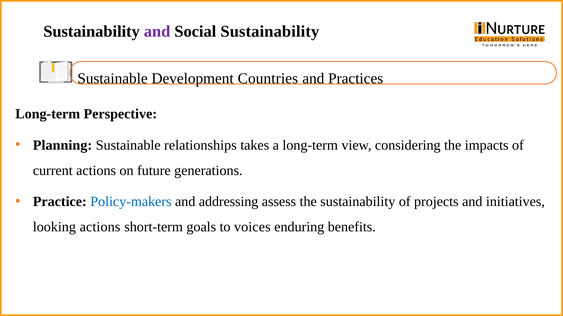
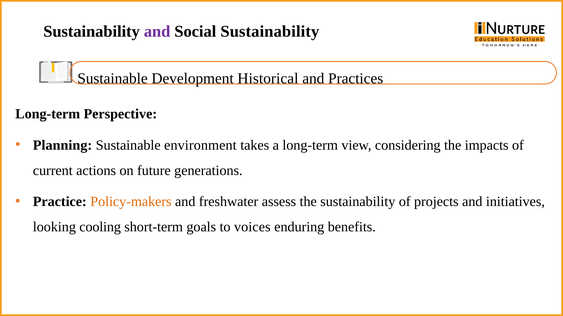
Countries: Countries -> Historical
relationships: relationships -> environment
Policy-makers colour: blue -> orange
addressing: addressing -> freshwater
looking actions: actions -> cooling
